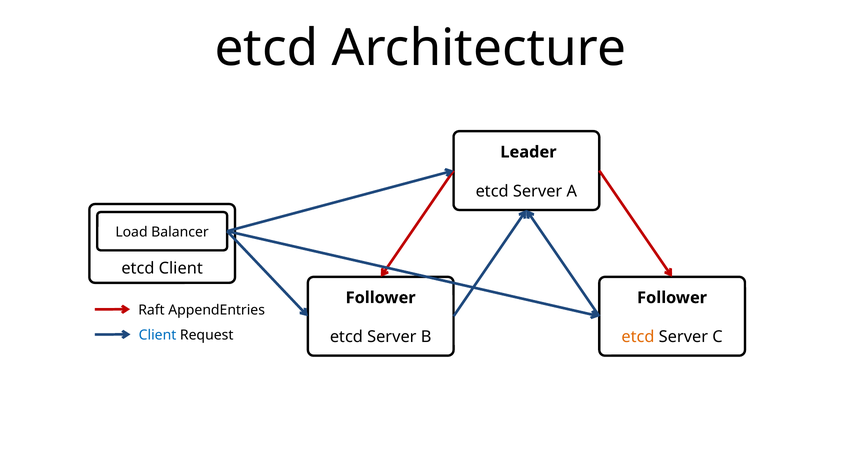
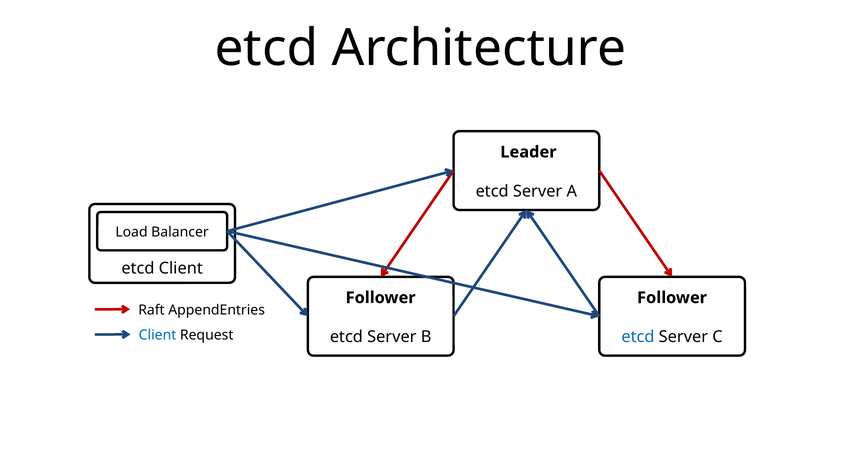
etcd at (638, 337) colour: orange -> blue
